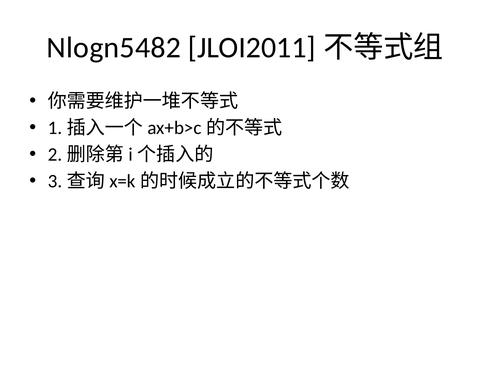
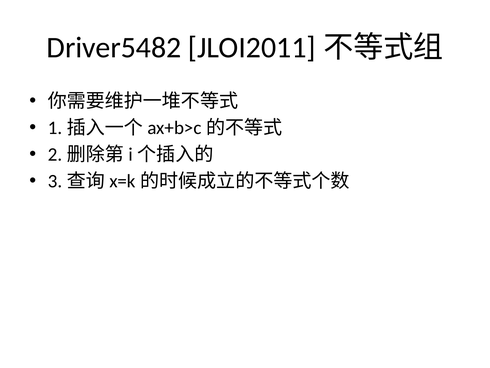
Nlogn5482: Nlogn5482 -> Driver5482
